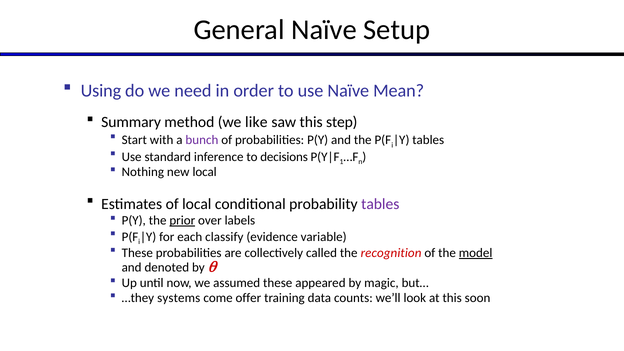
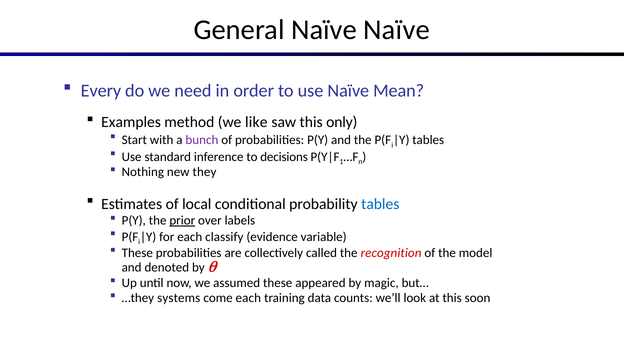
Naïve Setup: Setup -> Naïve
Using: Using -> Every
Summary: Summary -> Examples
step: step -> only
new local: local -> they
tables at (380, 204) colour: purple -> blue
model underline: present -> none
come offer: offer -> each
